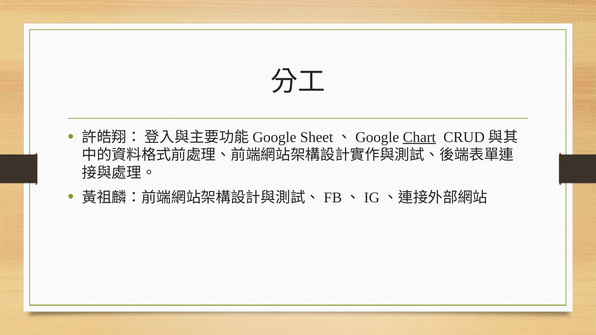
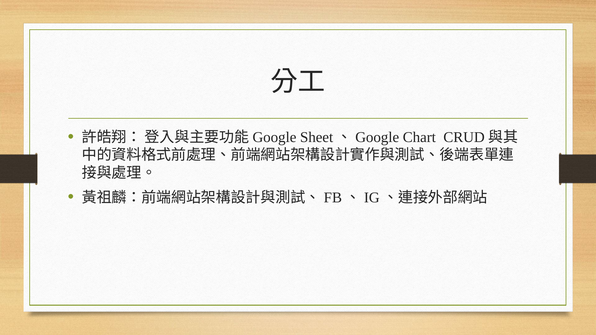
Chart underline: present -> none
